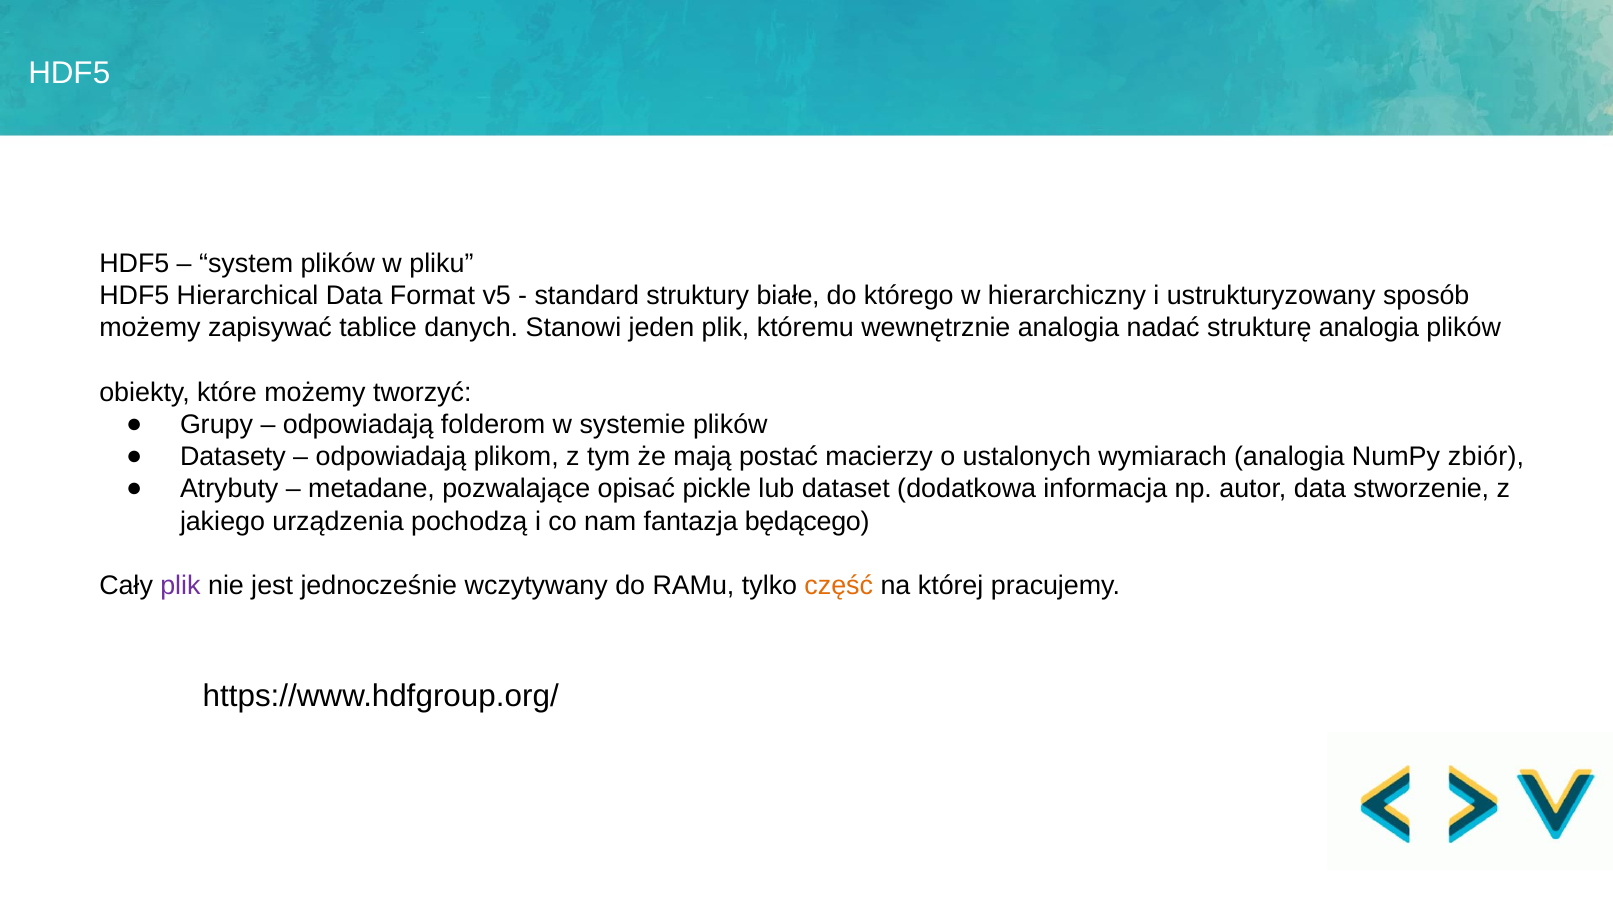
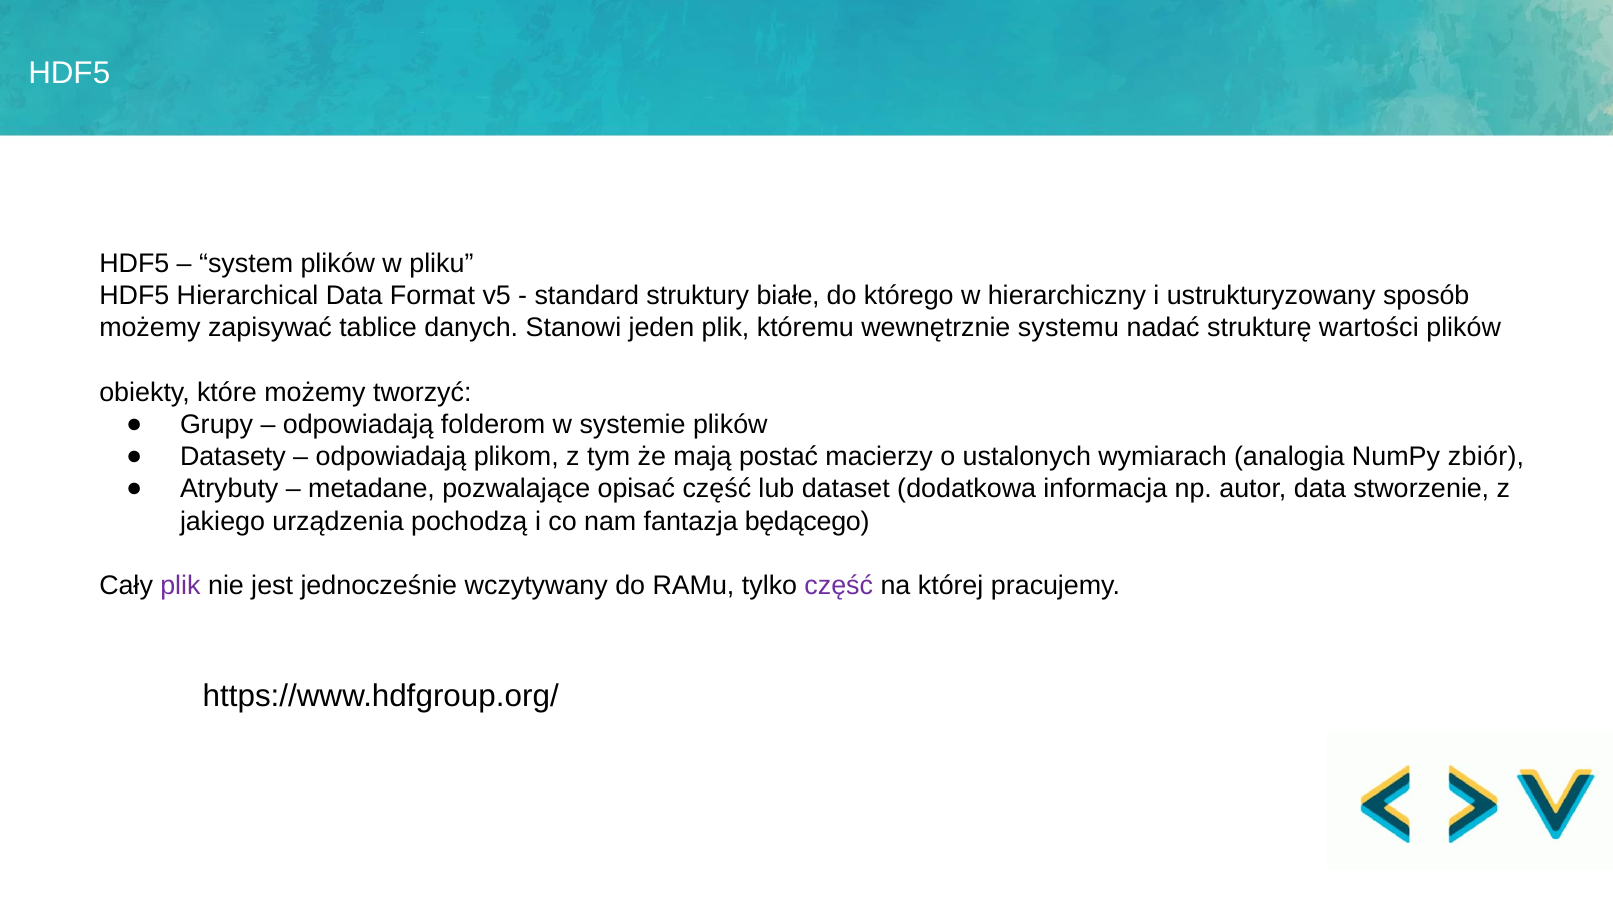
wewnętrznie analogia: analogia -> systemu
strukturę analogia: analogia -> wartości
opisać pickle: pickle -> część
część at (839, 586) colour: orange -> purple
